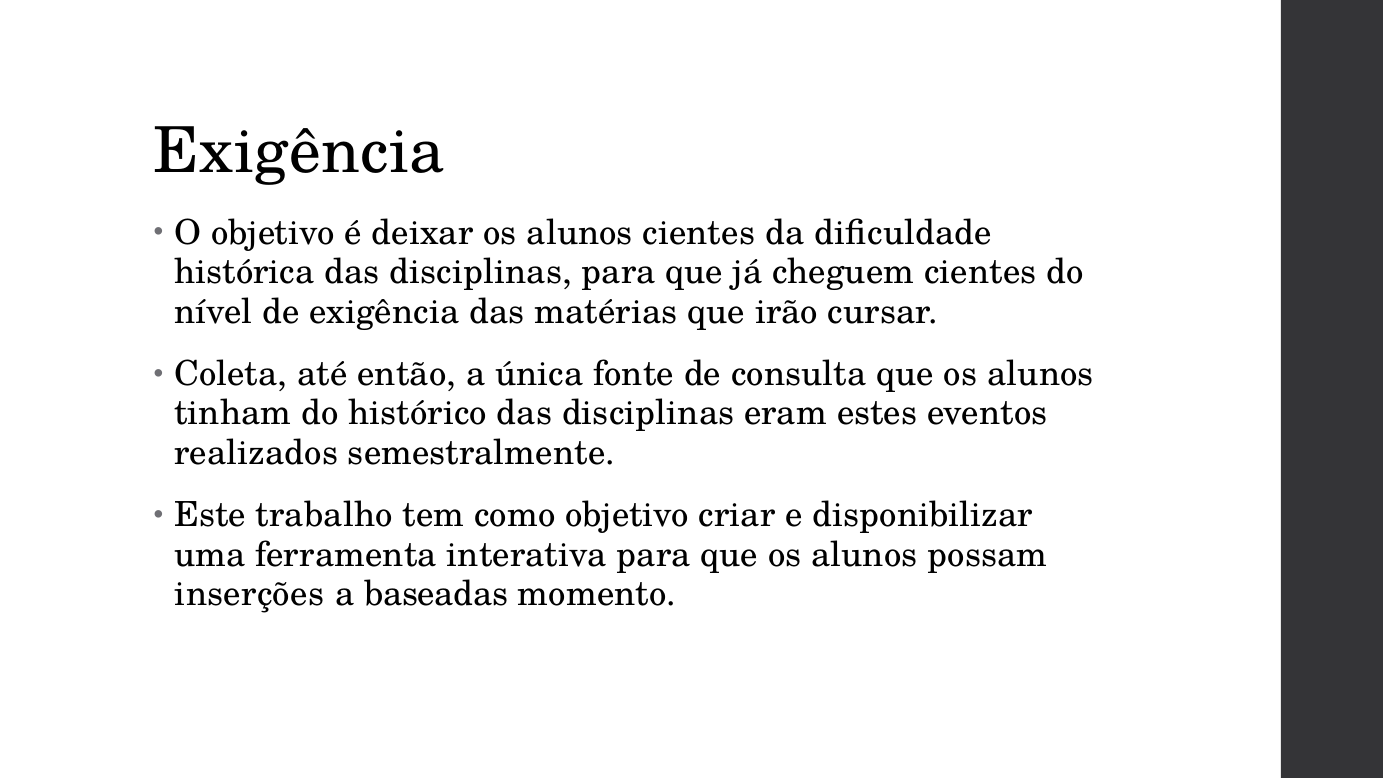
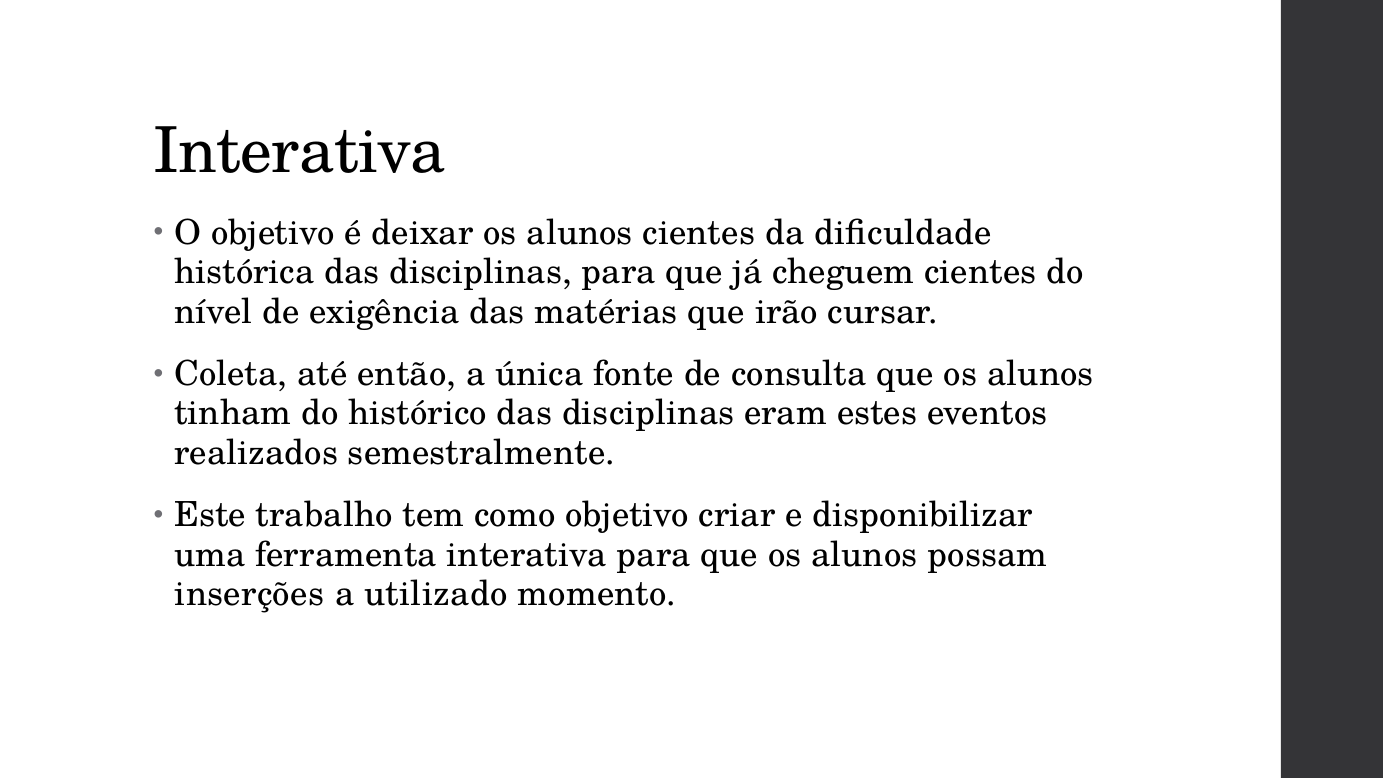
Exigência at (299, 152): Exigência -> Interativa
baseadas: baseadas -> utilizado
